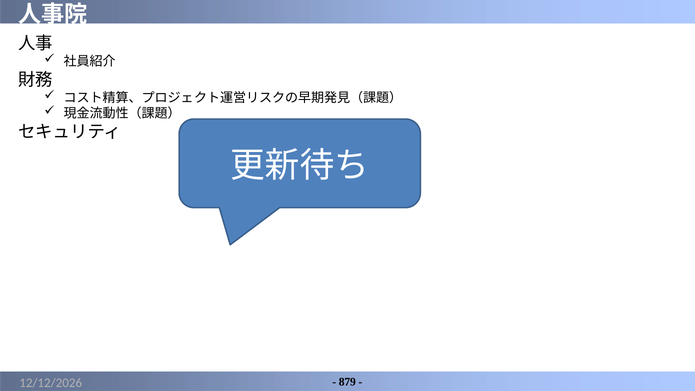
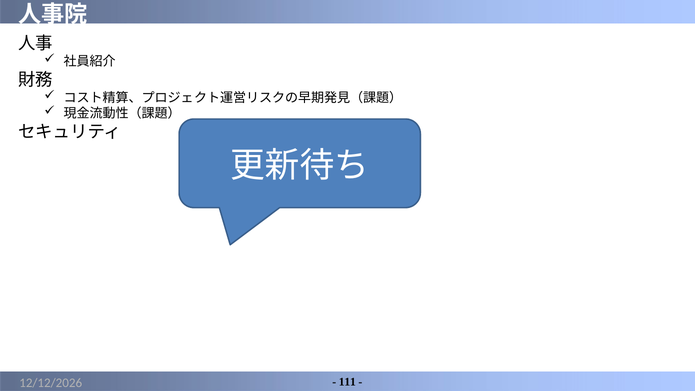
879: 879 -> 111
